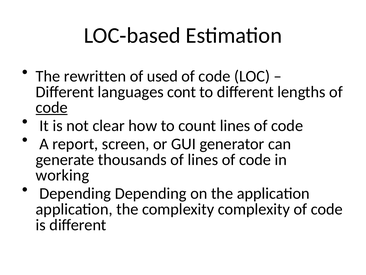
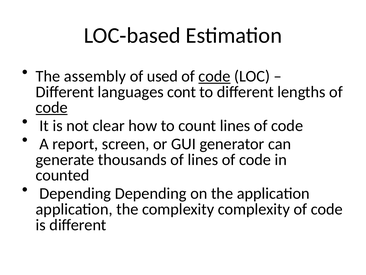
rewritten: rewritten -> assembly
code at (214, 76) underline: none -> present
working: working -> counted
